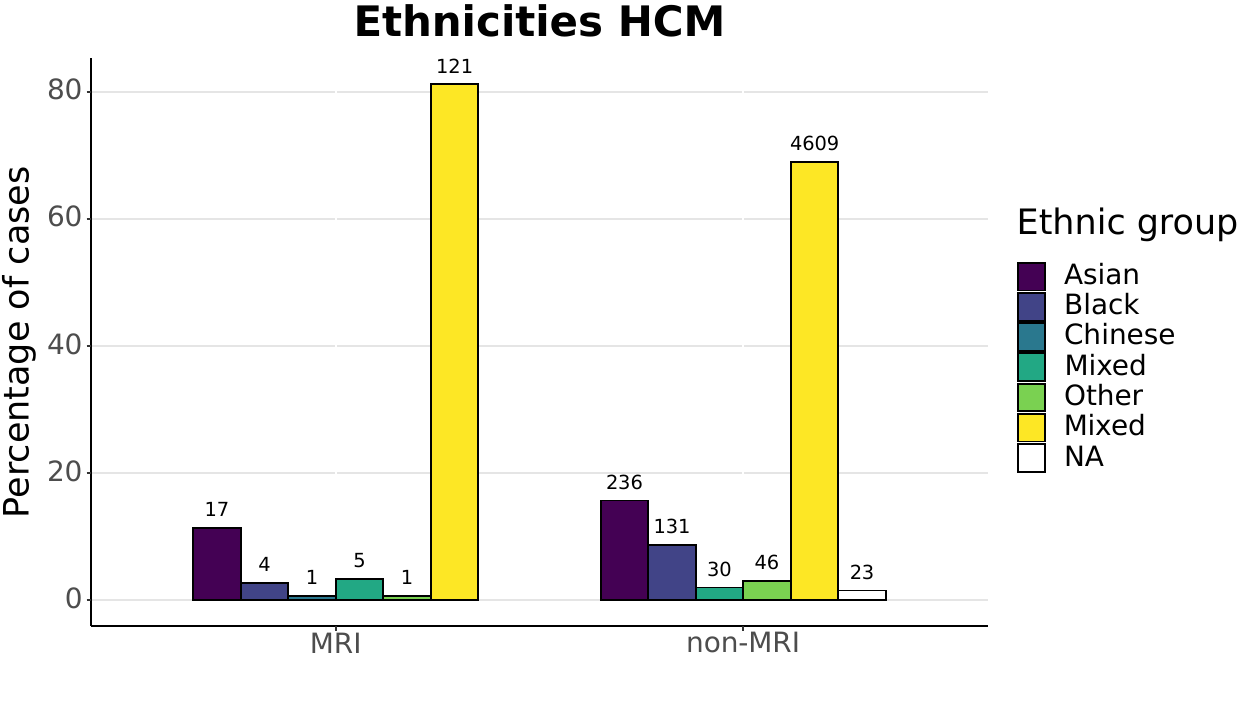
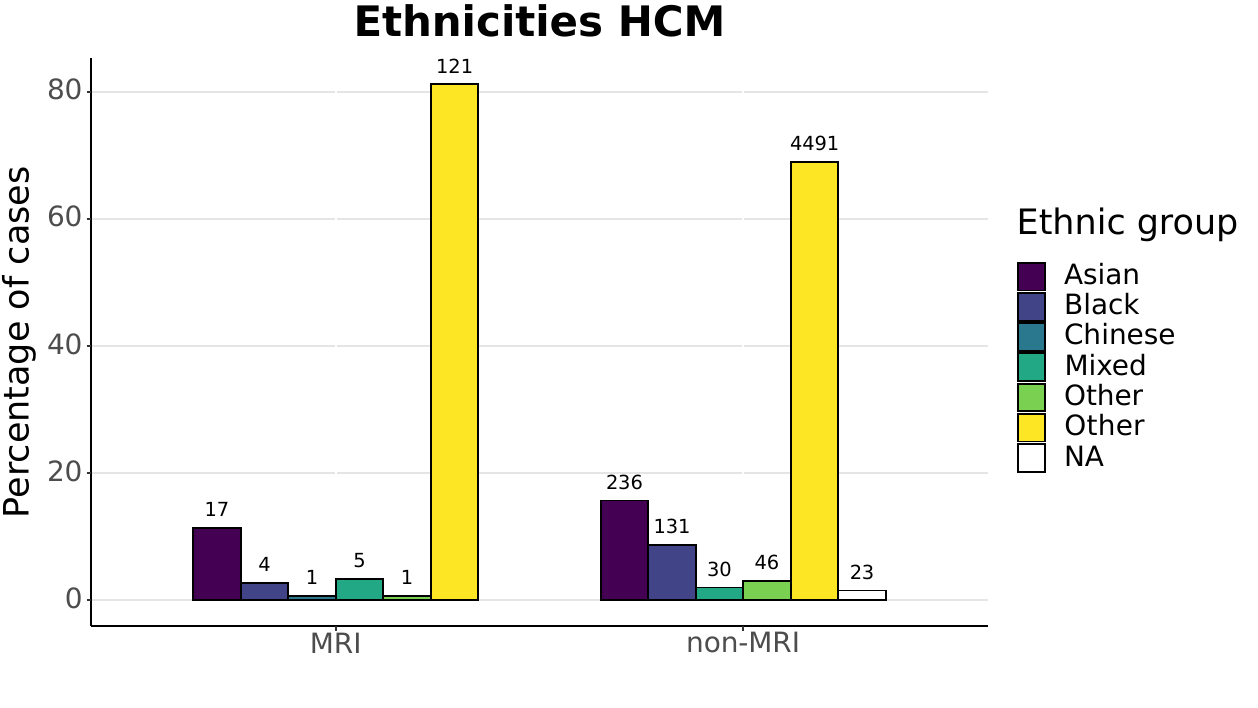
4609: 4609 -> 4491
Mixed at (1105, 426): Mixed -> Other
